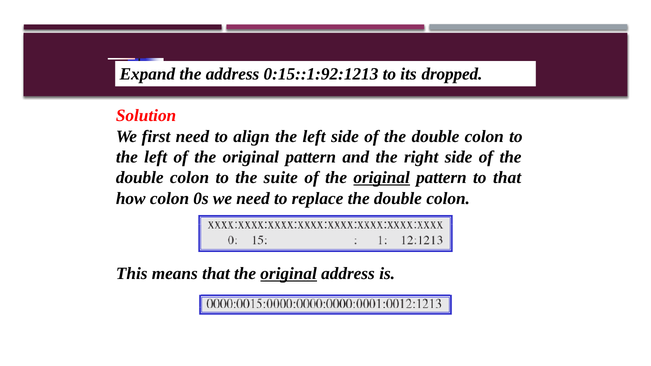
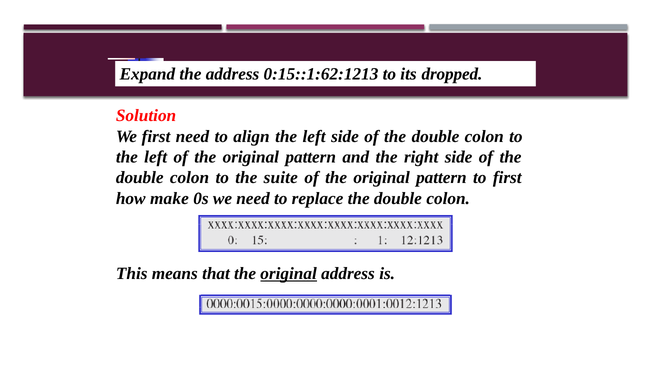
0:15::1:92:1213: 0:15::1:92:1213 -> 0:15::1:62:1213
original at (382, 178) underline: present -> none
to that: that -> first
how colon: colon -> make
